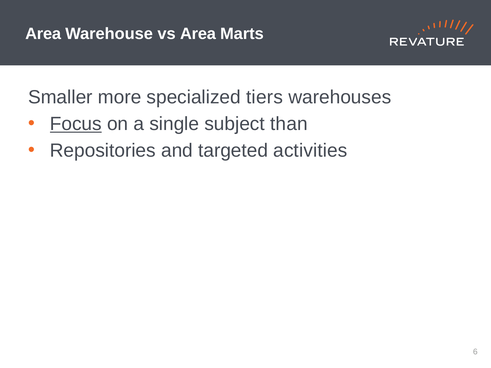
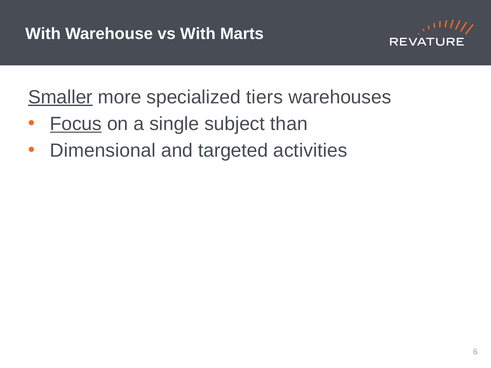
Area at (43, 34): Area -> With
vs Area: Area -> With
Smaller underline: none -> present
Repositories: Repositories -> Dimensional
